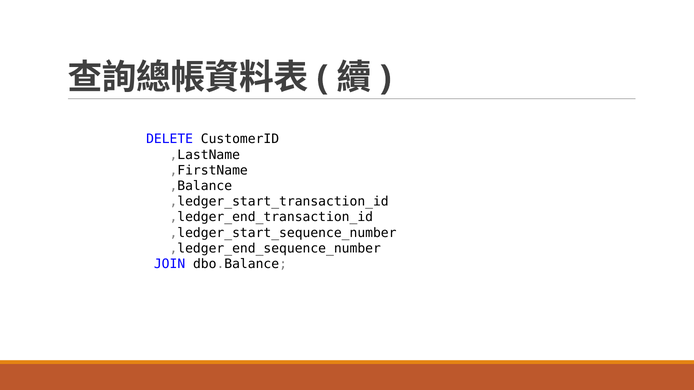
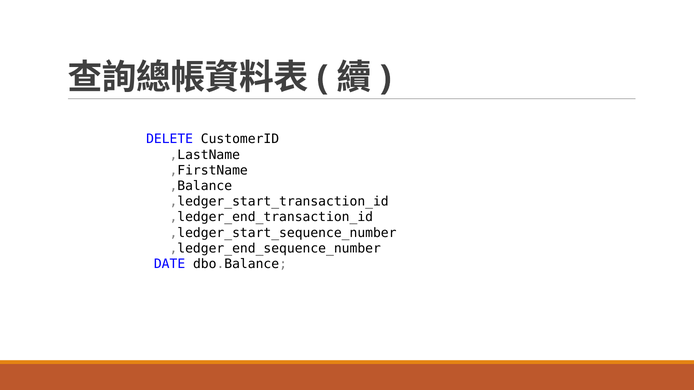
JOIN: JOIN -> DATE
